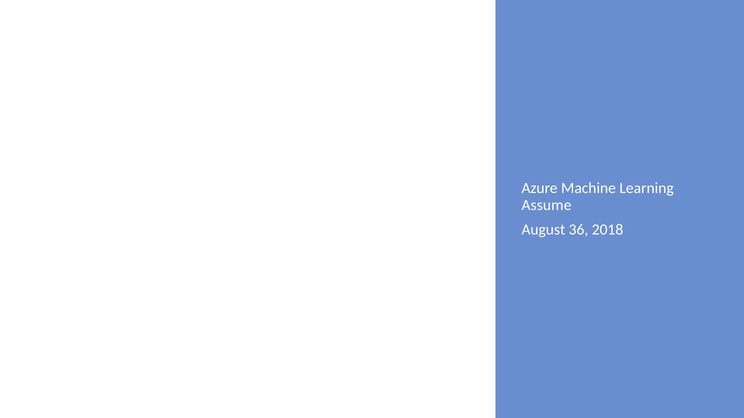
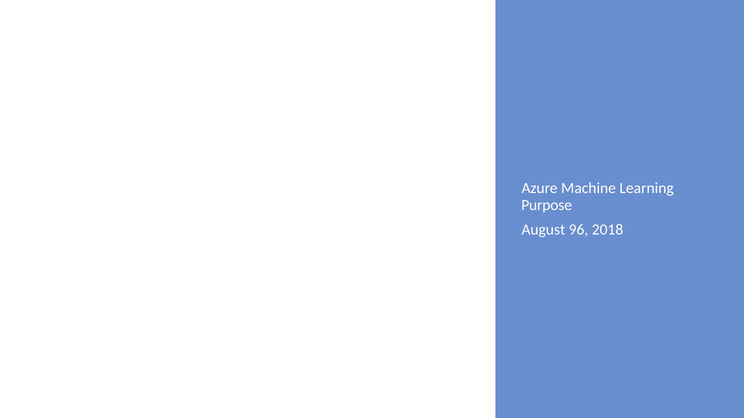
Assume: Assume -> Purpose
36: 36 -> 96
